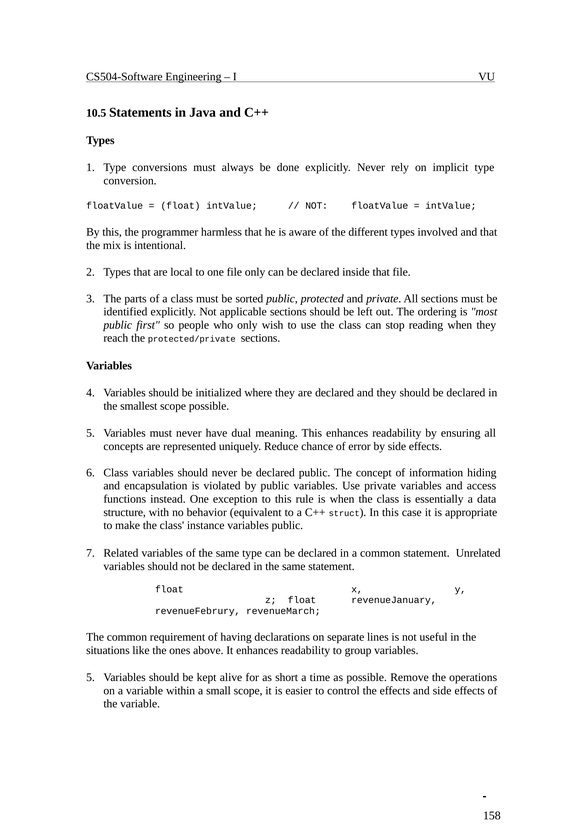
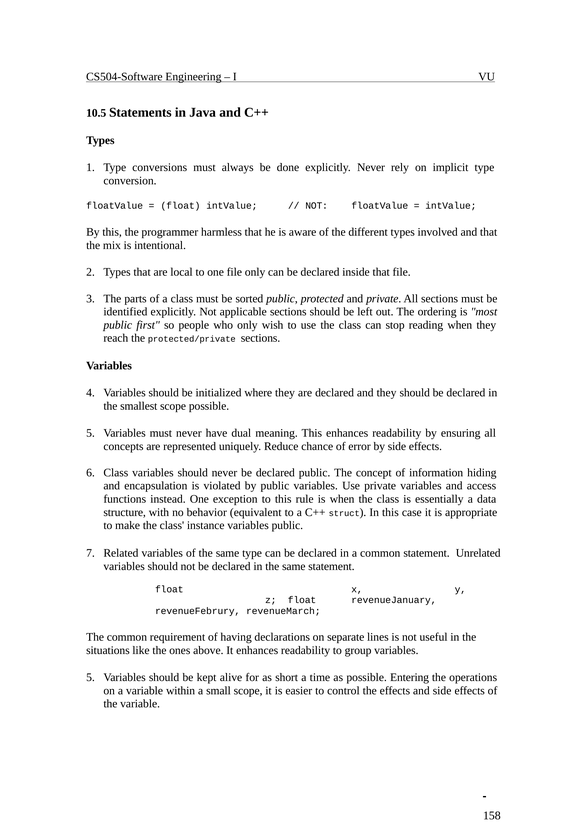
Remove: Remove -> Entering
